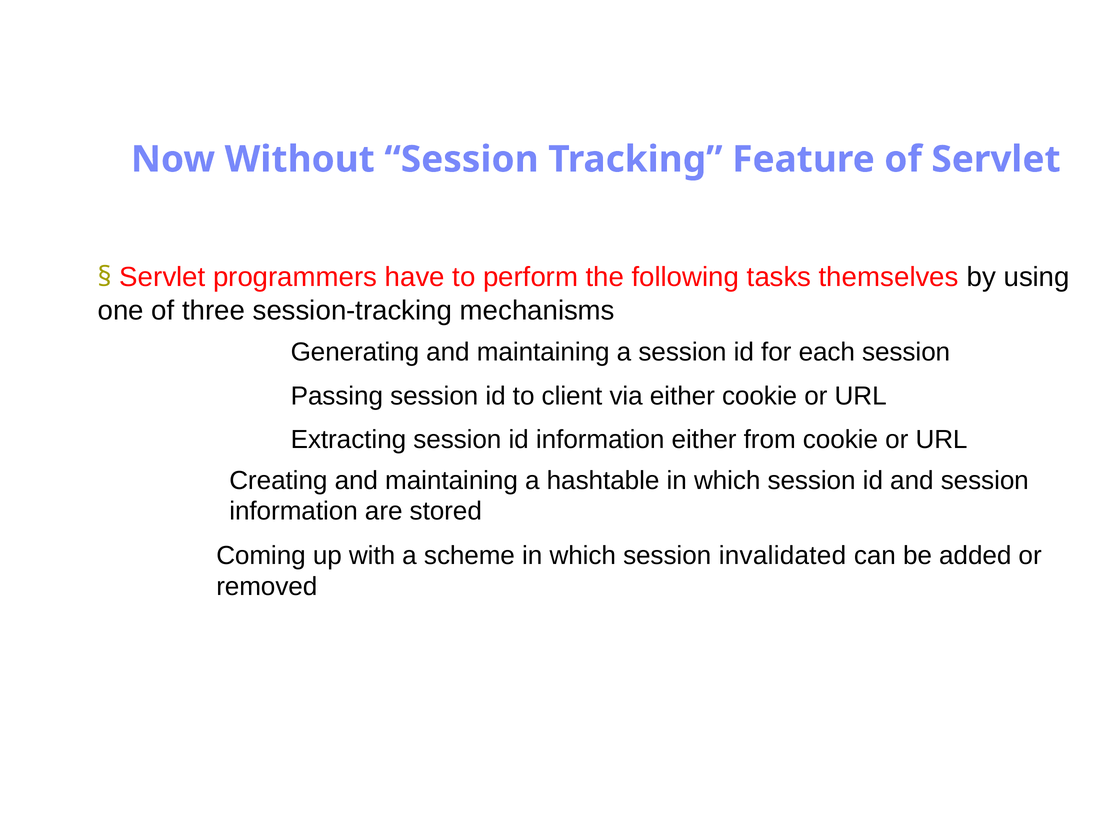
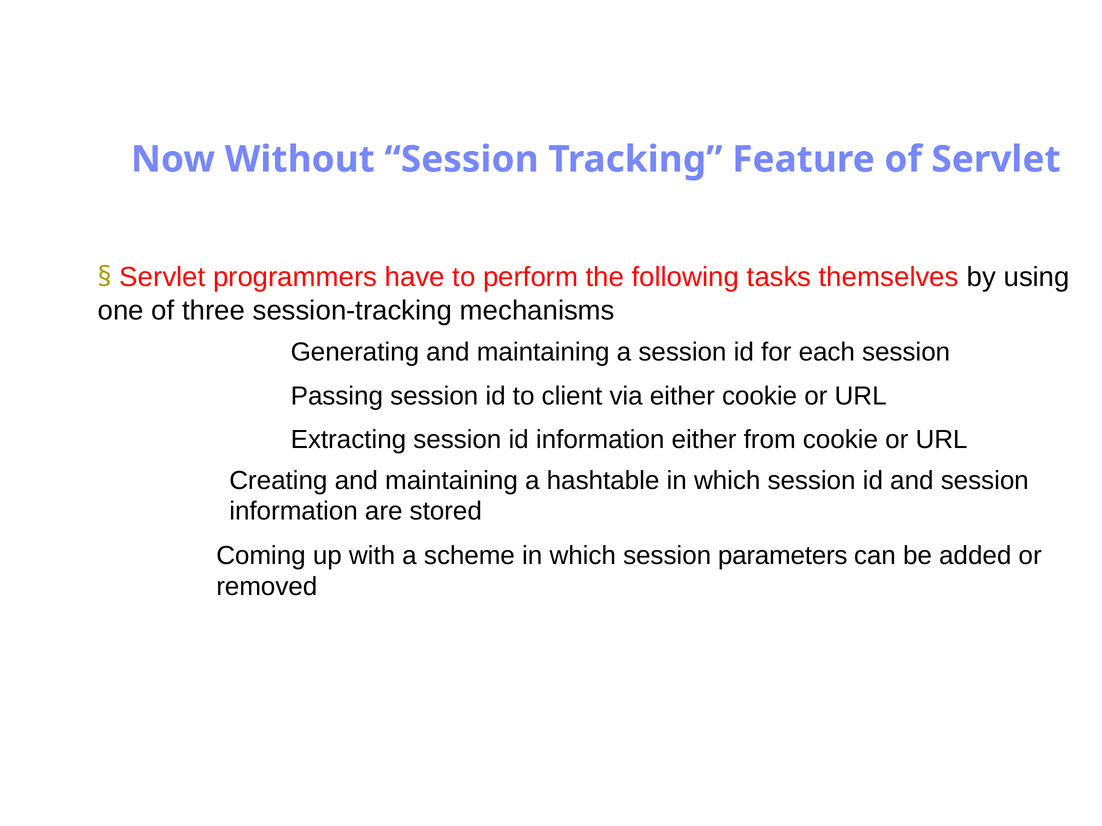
invalidated: invalidated -> parameters
